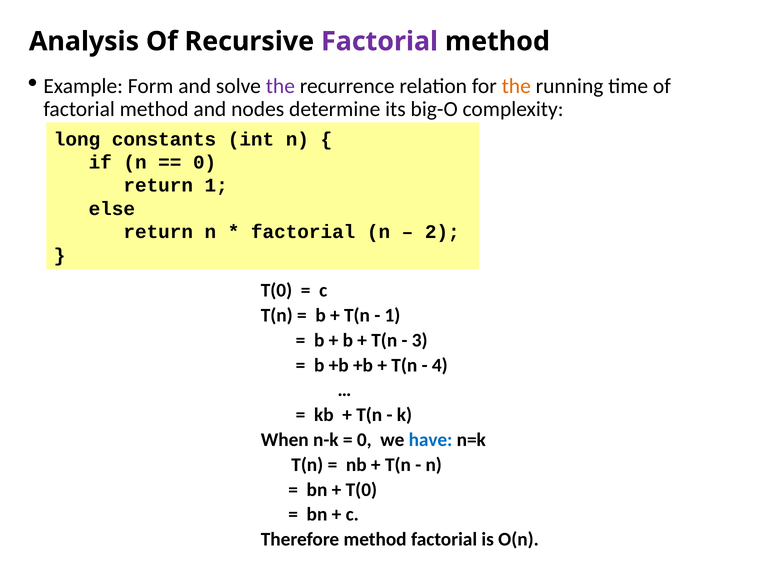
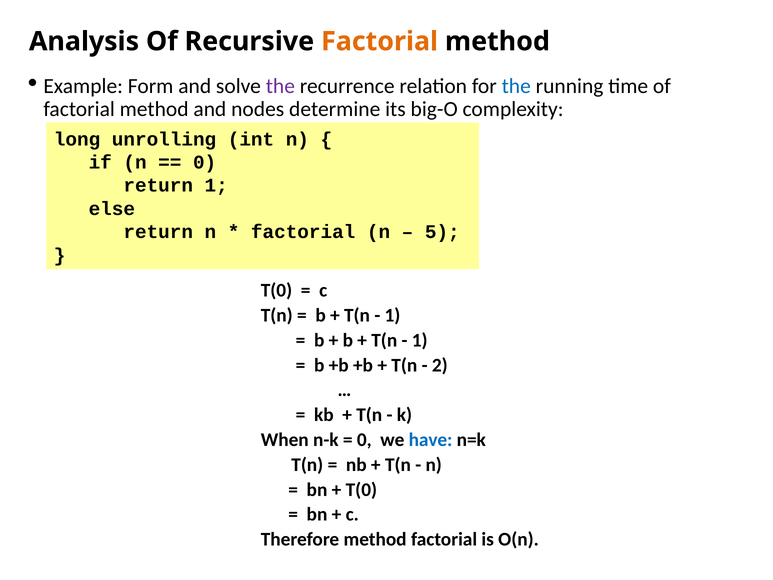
Factorial at (380, 41) colour: purple -> orange
the at (516, 86) colour: orange -> blue
constants: constants -> unrolling
2: 2 -> 5
3 at (420, 340): 3 -> 1
4: 4 -> 2
